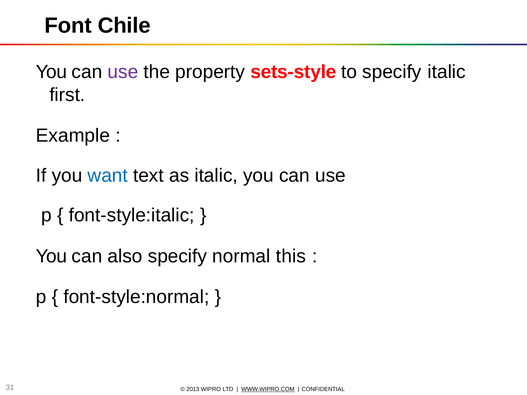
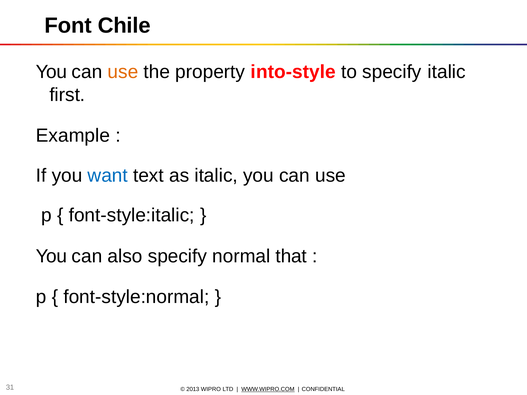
use at (123, 72) colour: purple -> orange
sets-style: sets-style -> into-style
this: this -> that
